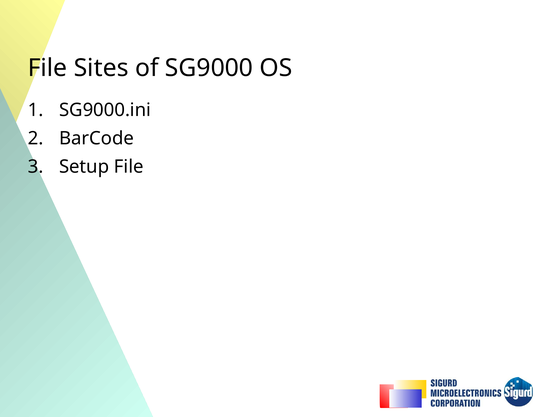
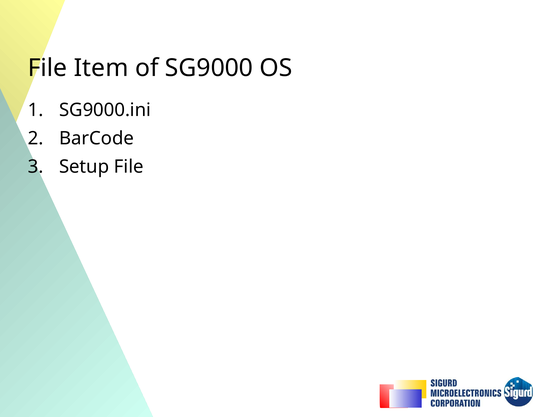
Sites: Sites -> Item
